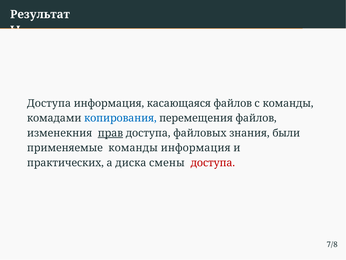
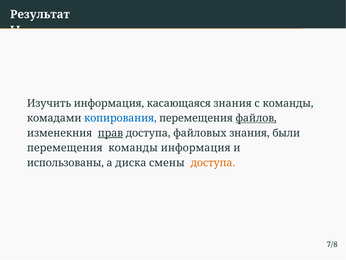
Доступа at (49, 103): Доступа -> Изучить
касающаяся файлов: файлов -> знания
файлов at (256, 118) underline: none -> present
применяемые at (65, 148): применяемые -> перемещения
практических: практических -> использованы
доступа at (213, 163) colour: red -> orange
